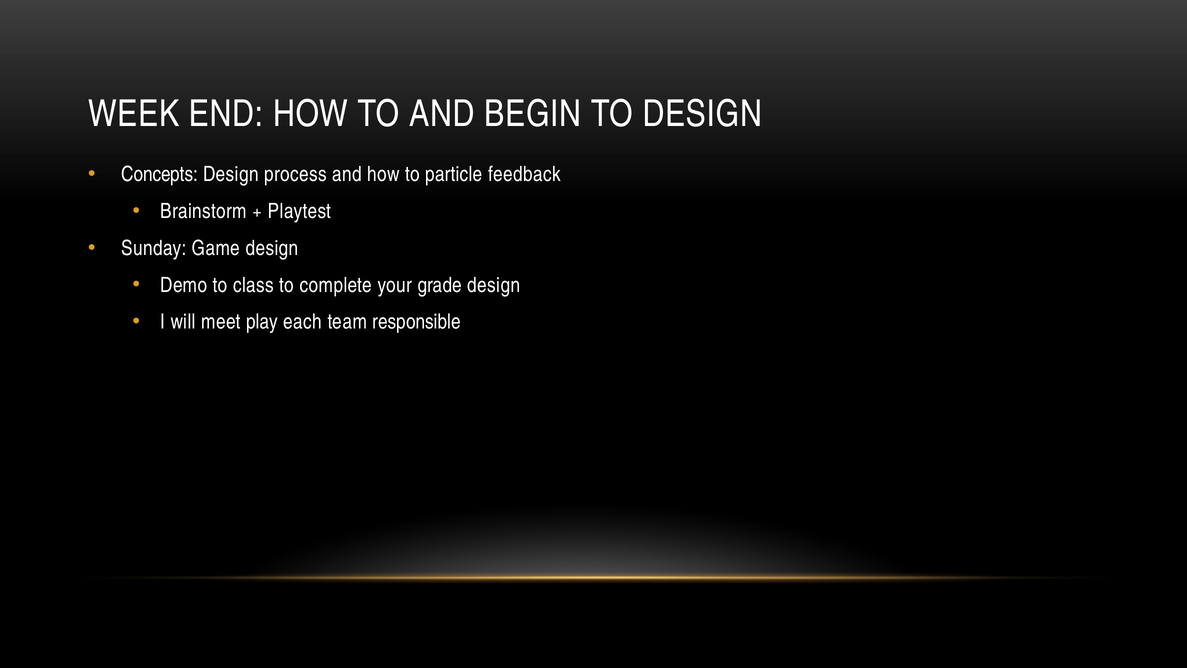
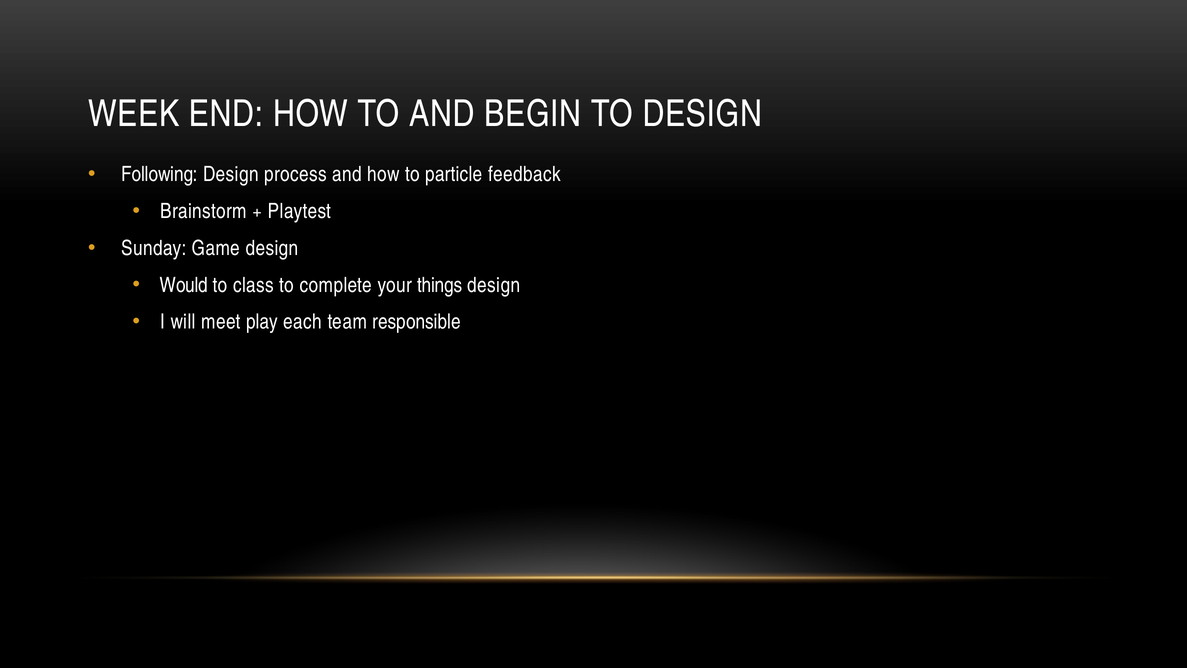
Concepts: Concepts -> Following
Demo: Demo -> Would
grade: grade -> things
